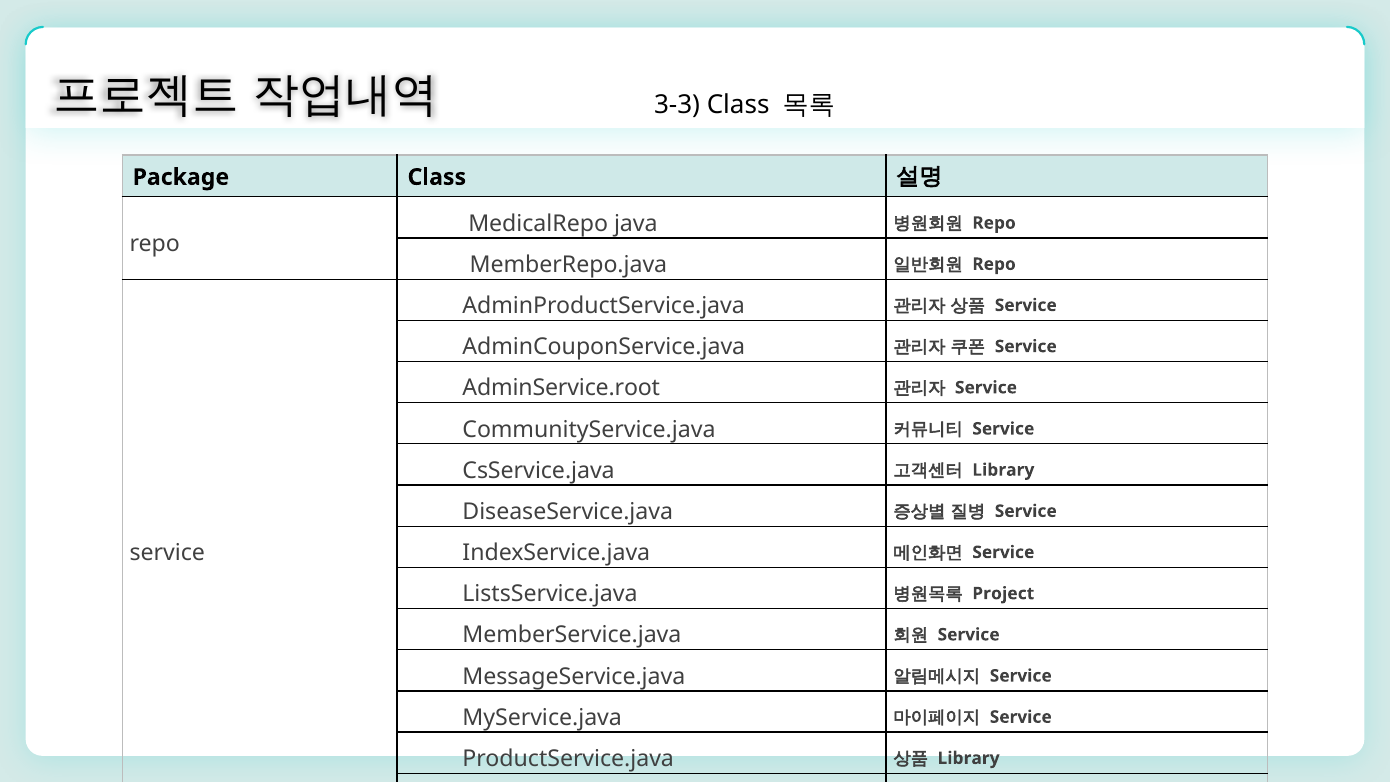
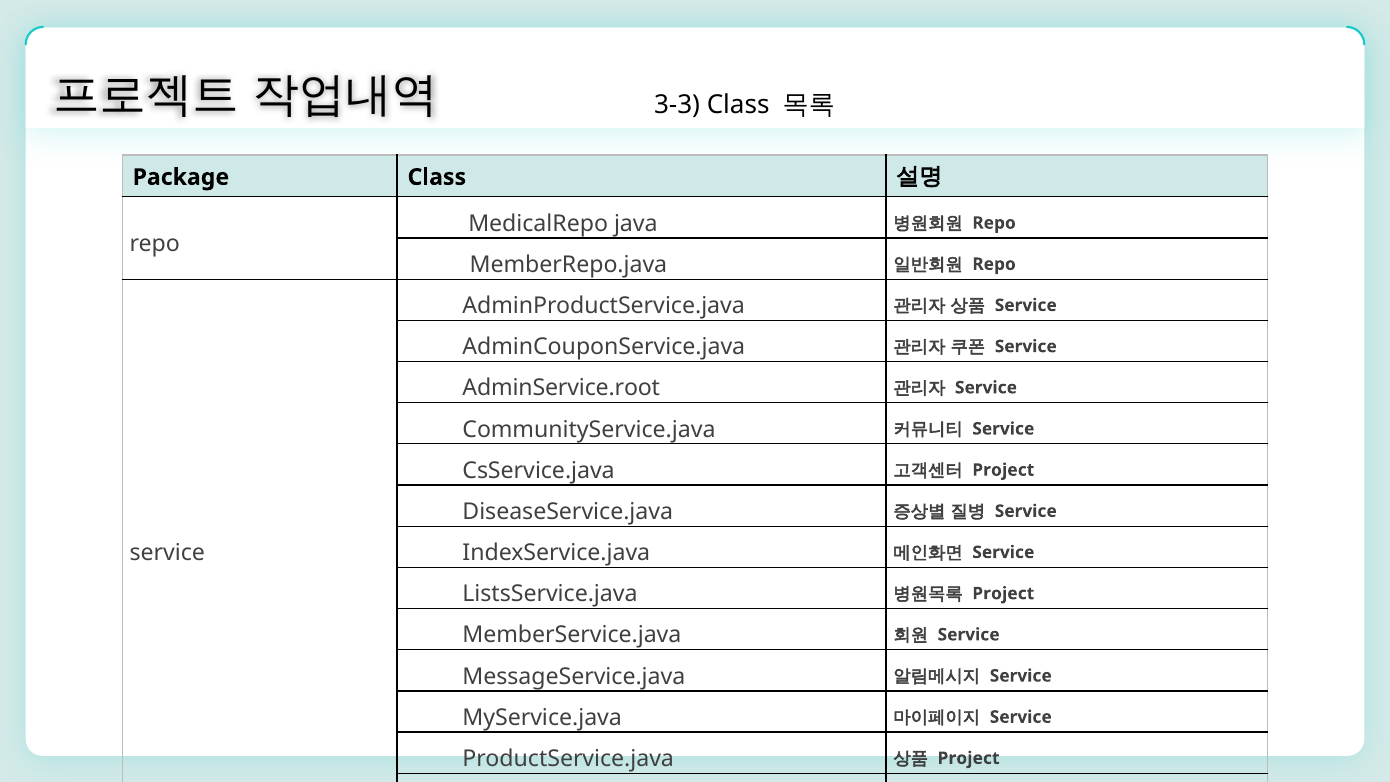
Library at (1003, 470): Library -> Project
Library at (969, 758): Library -> Project
